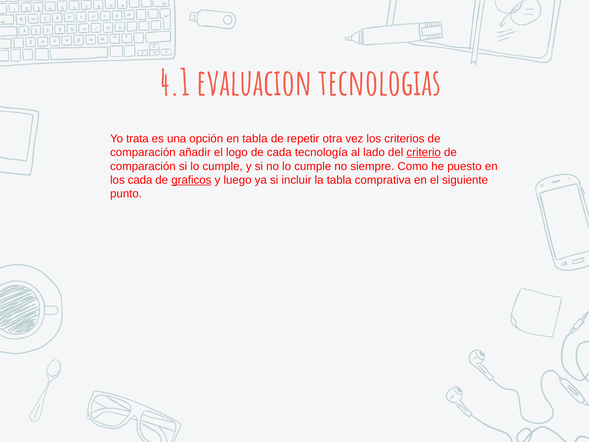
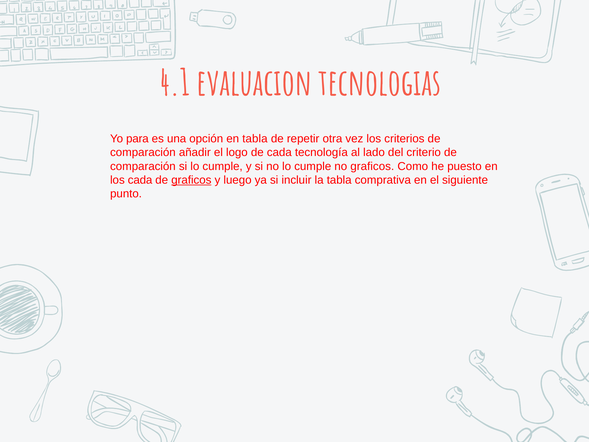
trata: trata -> para
criterio underline: present -> none
no siempre: siempre -> graficos
